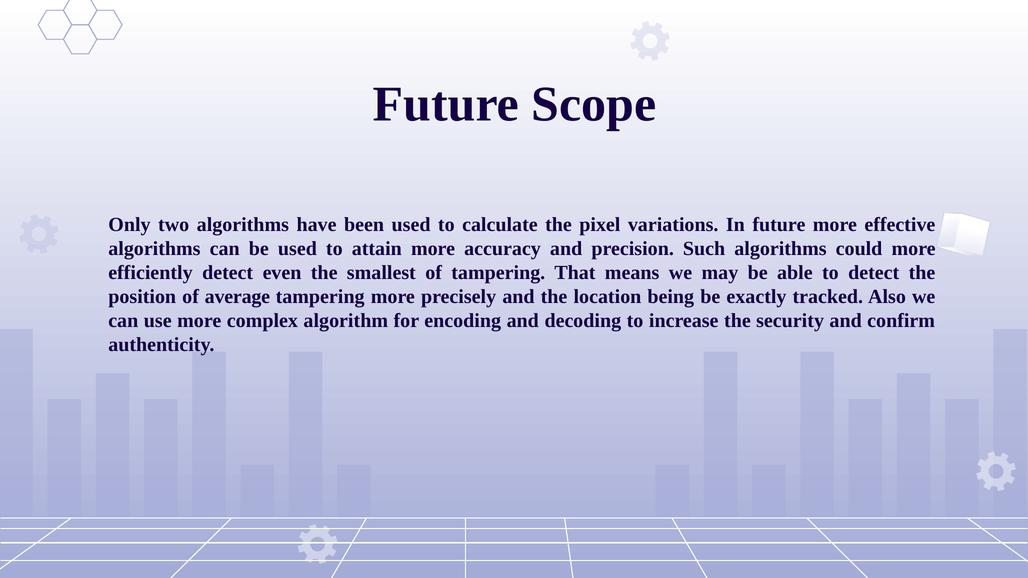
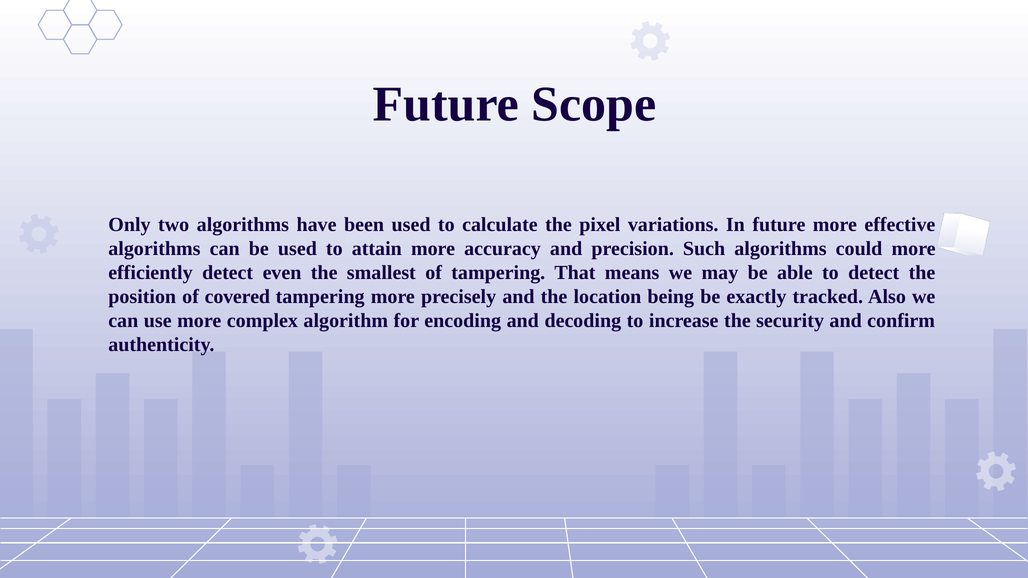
average: average -> covered
